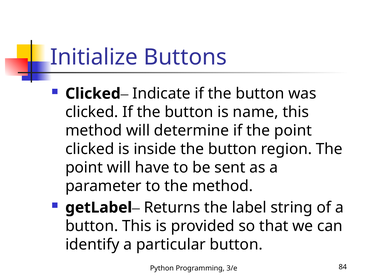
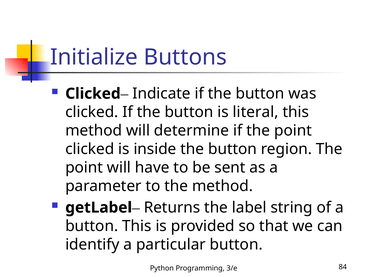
name: name -> literal
